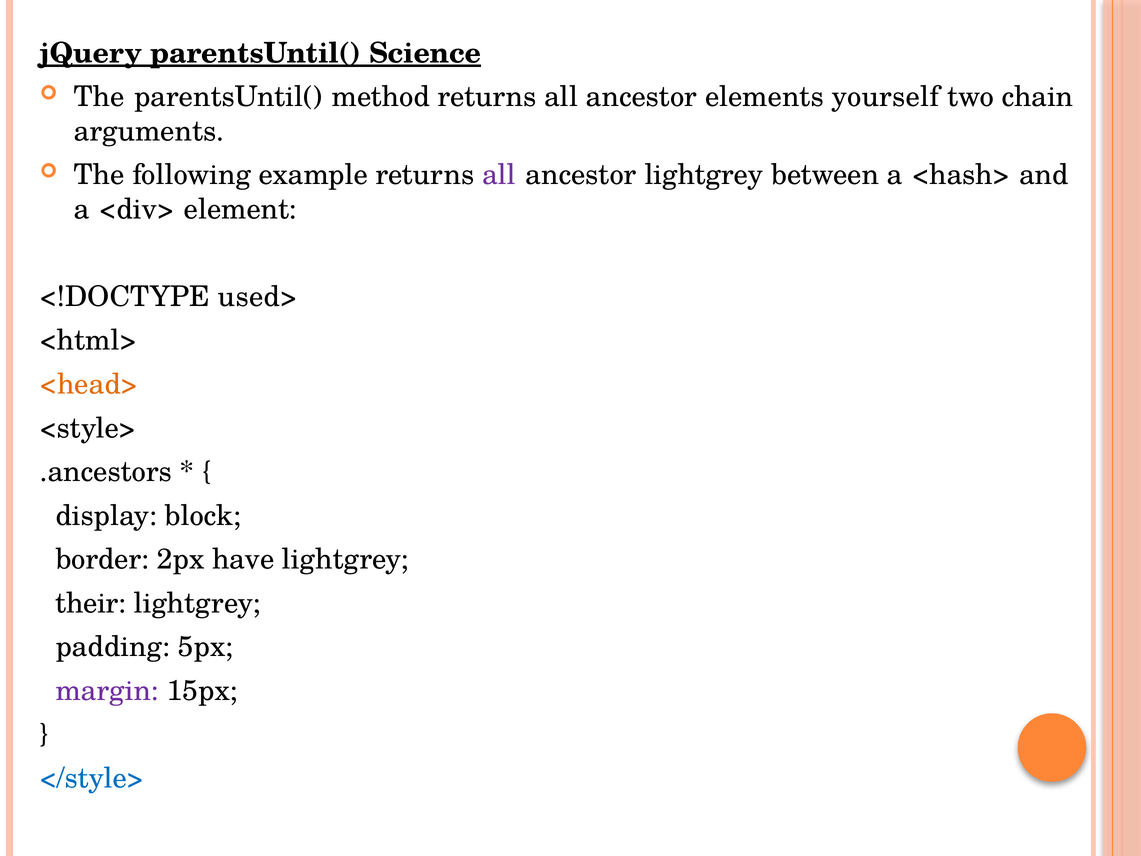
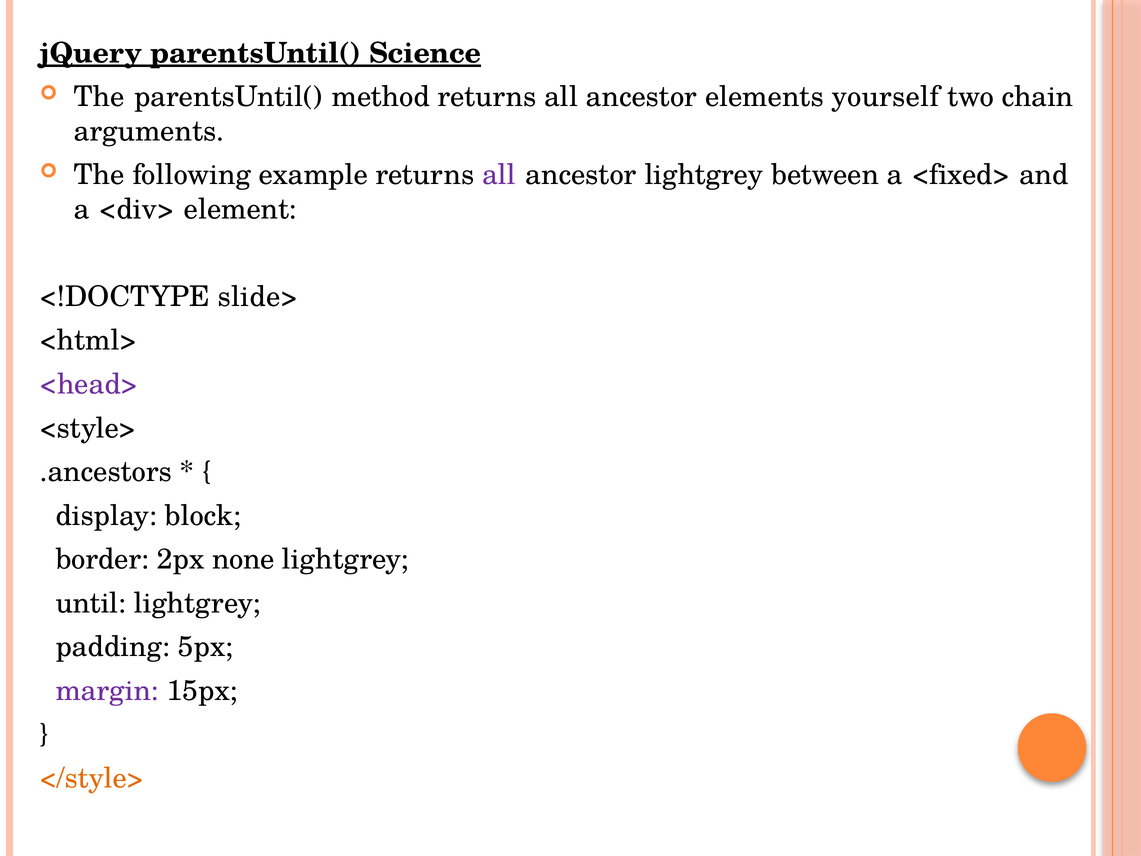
<hash>: <hash> -> <fixed>
used>: used> -> slide>
<head> colour: orange -> purple
have: have -> none
their: their -> until
</style> colour: blue -> orange
